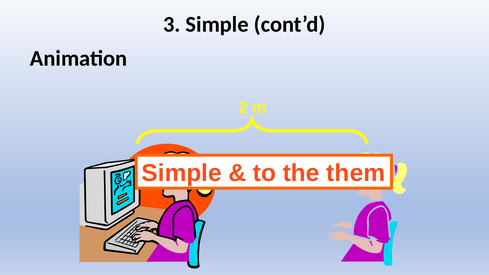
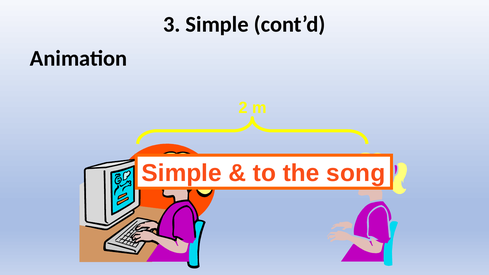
them: them -> song
